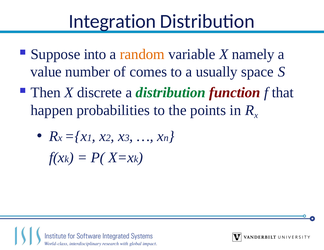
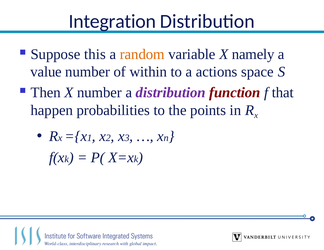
into: into -> this
comes: comes -> within
usually: usually -> actions
X discrete: discrete -> number
distribution at (171, 93) colour: green -> purple
